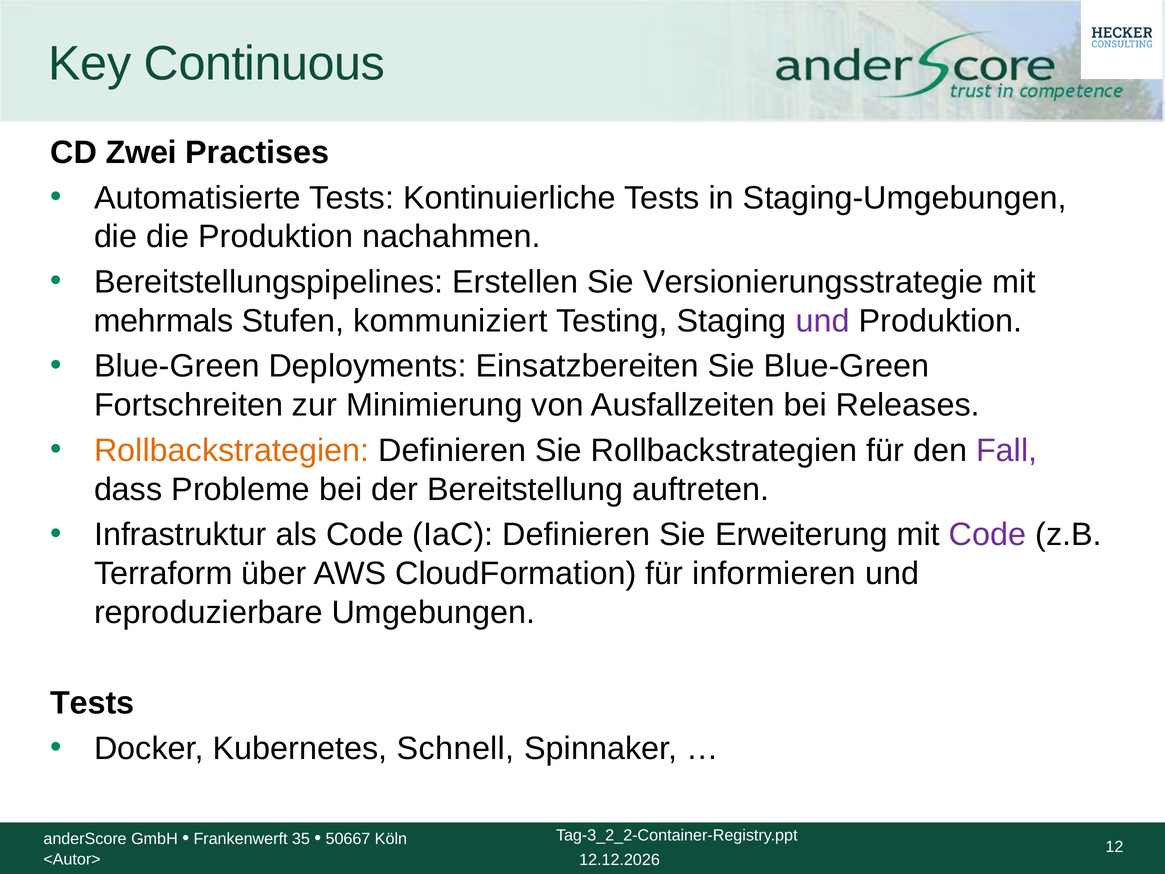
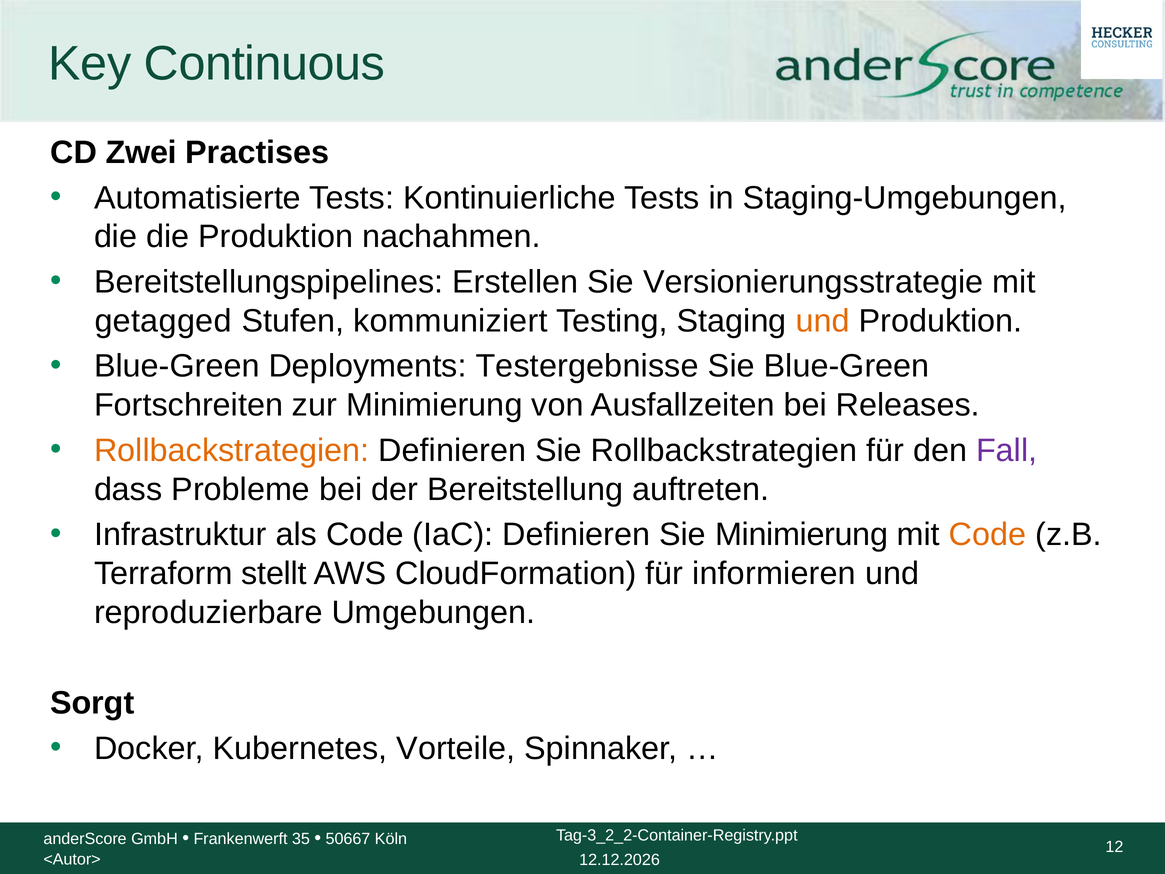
mehrmals: mehrmals -> getagged
und at (823, 321) colour: purple -> orange
Einsatzbereiten: Einsatzbereiten -> Testergebnisse
Sie Erweiterung: Erweiterung -> Minimierung
Code at (988, 535) colour: purple -> orange
über: über -> stellt
Tests at (92, 703): Tests -> Sorgt
Schnell: Schnell -> Vorteile
